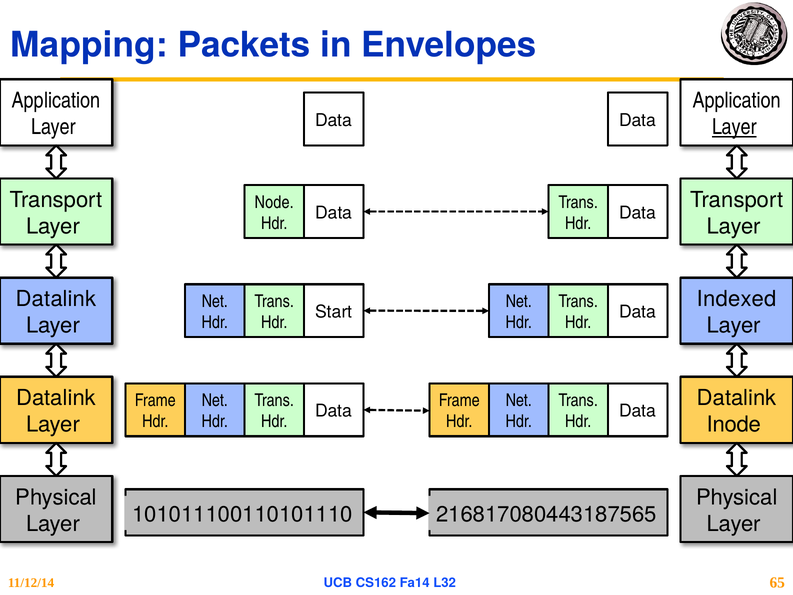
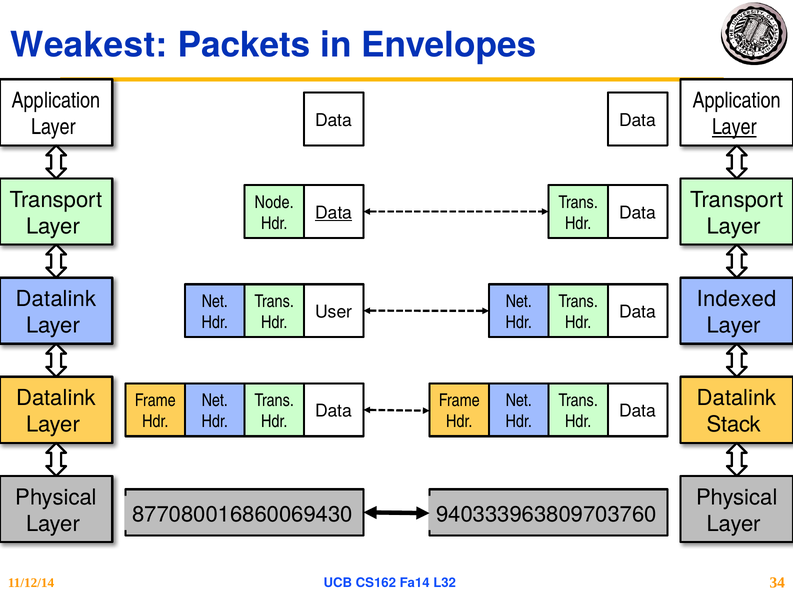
Mapping: Mapping -> Weakest
Data at (334, 213) underline: none -> present
Start: Start -> User
Inode: Inode -> Stack
101011100110101110: 101011100110101110 -> 877080016860069430
216817080443187565: 216817080443187565 -> 940333963809703760
65: 65 -> 34
